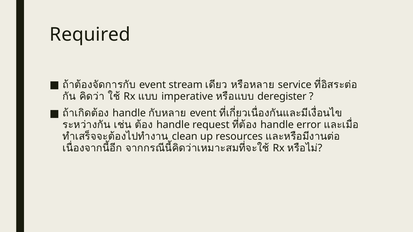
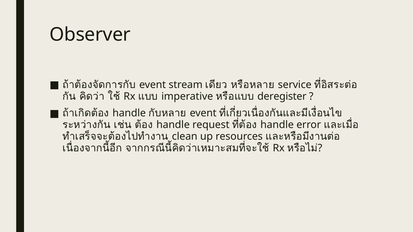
Required: Required -> Observer
